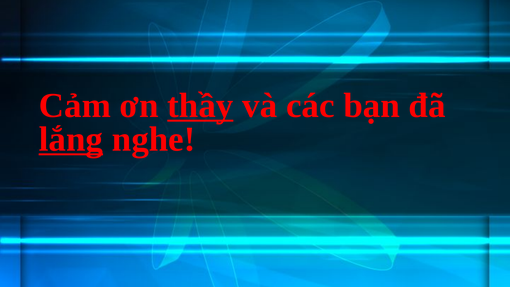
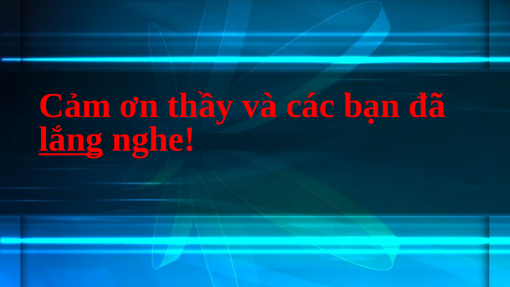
thầy underline: present -> none
